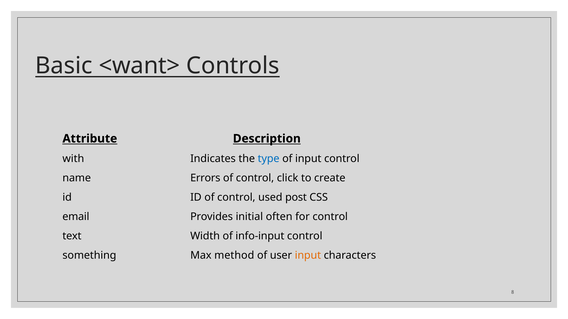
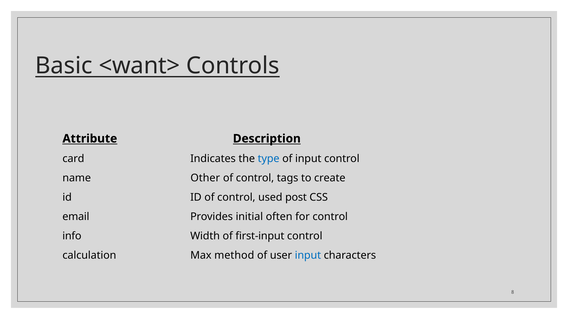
with: with -> card
Errors: Errors -> Other
click: click -> tags
text: text -> info
info-input: info-input -> first-input
something: something -> calculation
input at (308, 256) colour: orange -> blue
